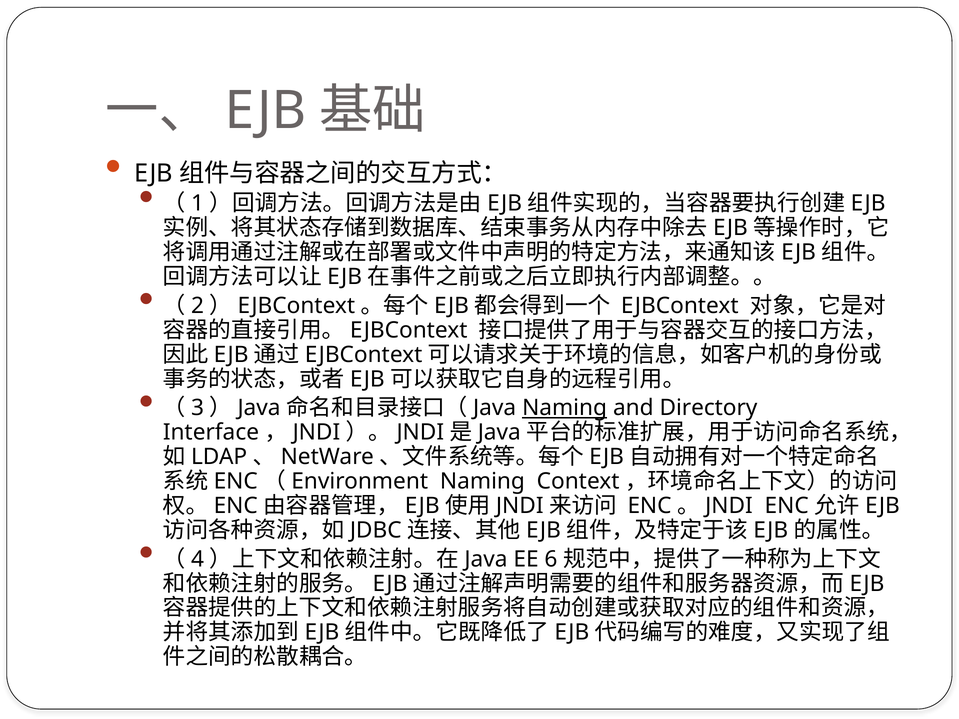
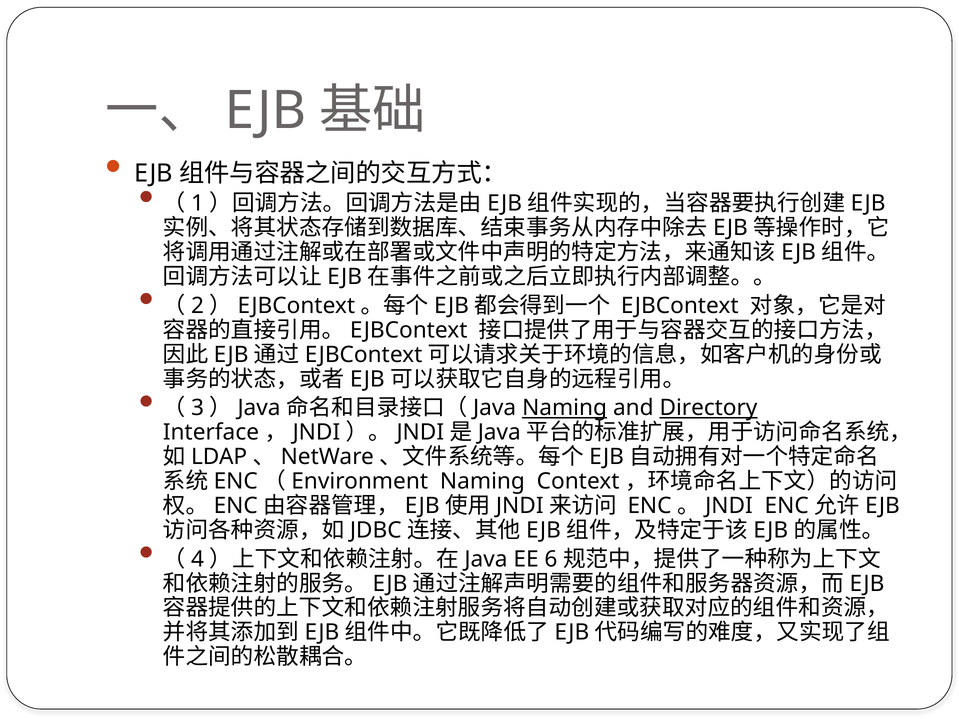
Directory underline: none -> present
